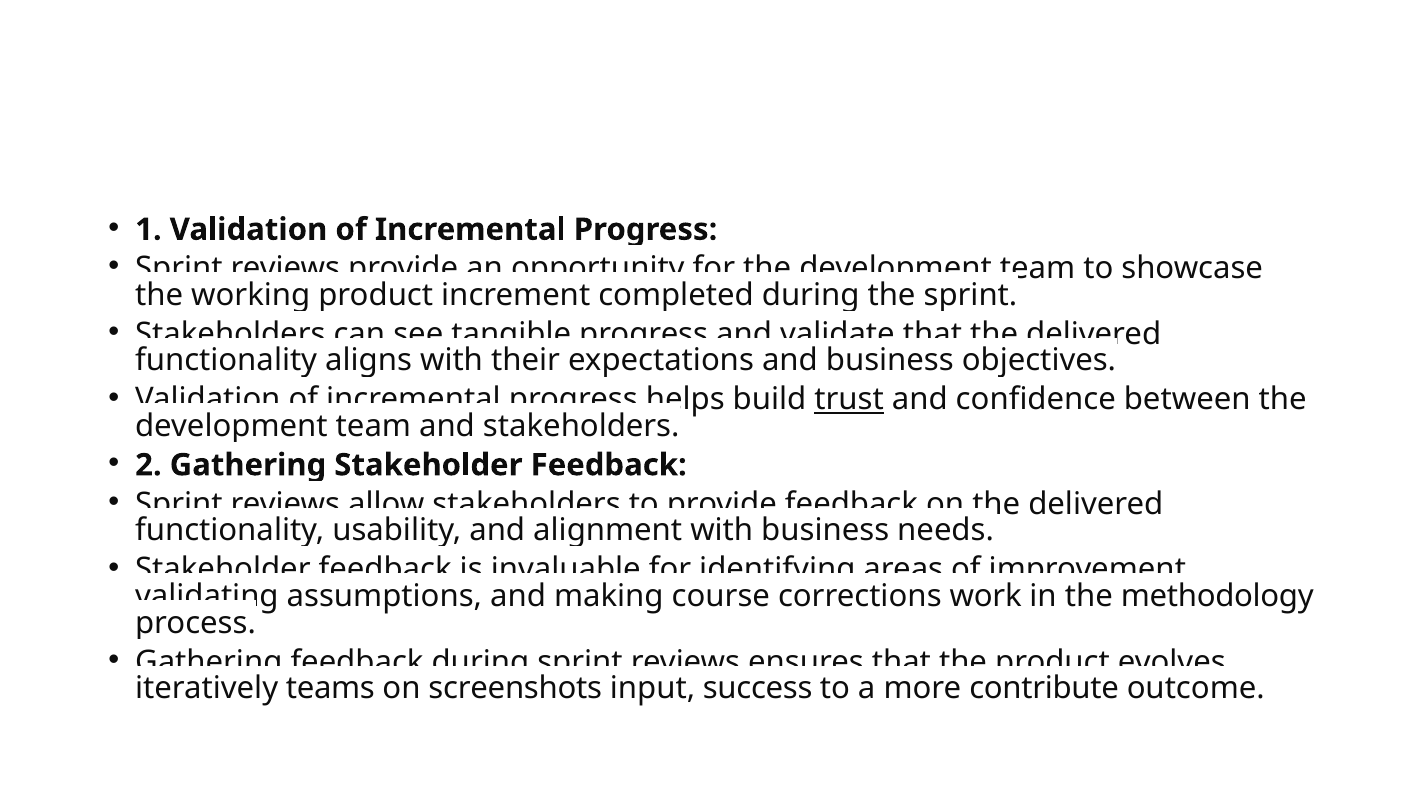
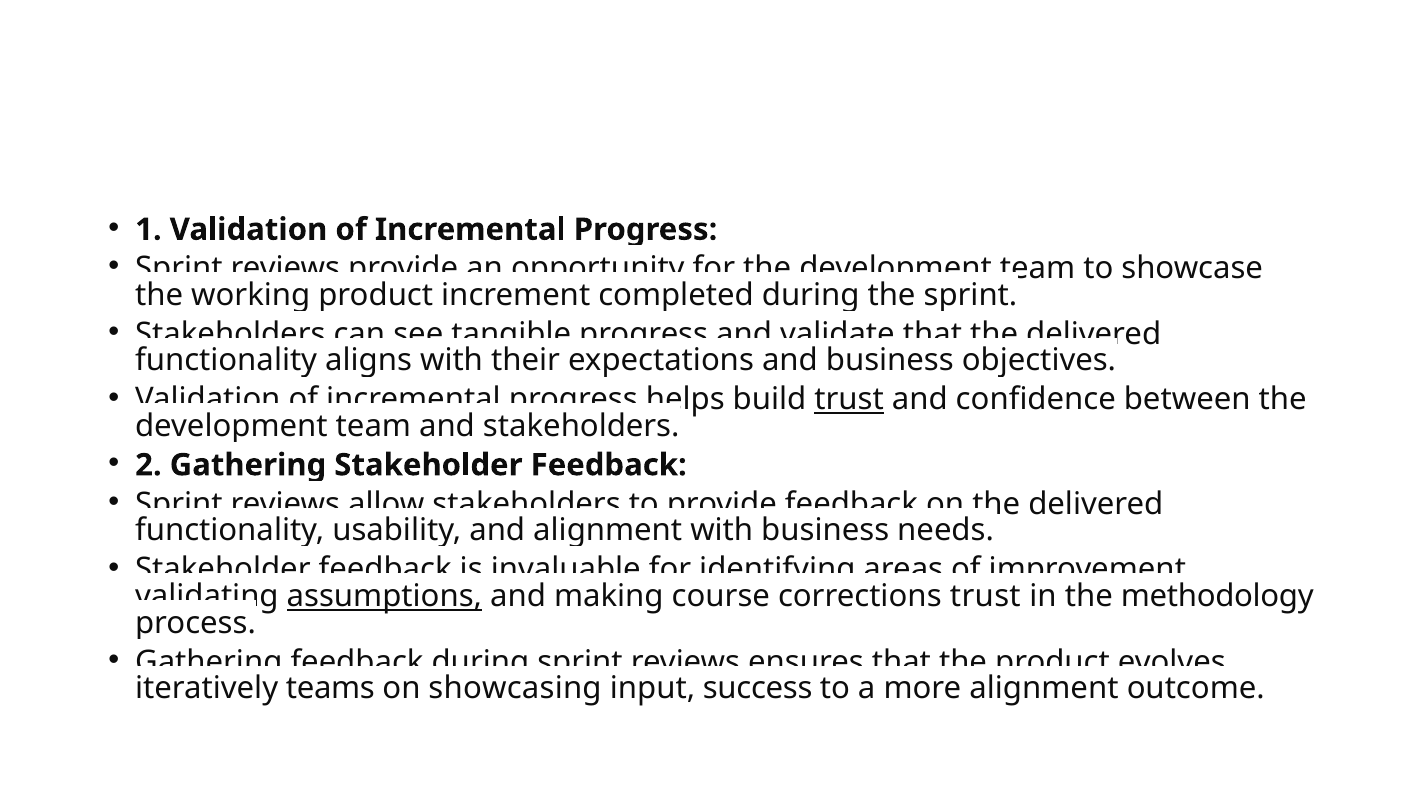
assumptions underline: none -> present
corrections work: work -> trust
screenshots: screenshots -> showcasing
more contribute: contribute -> alignment
